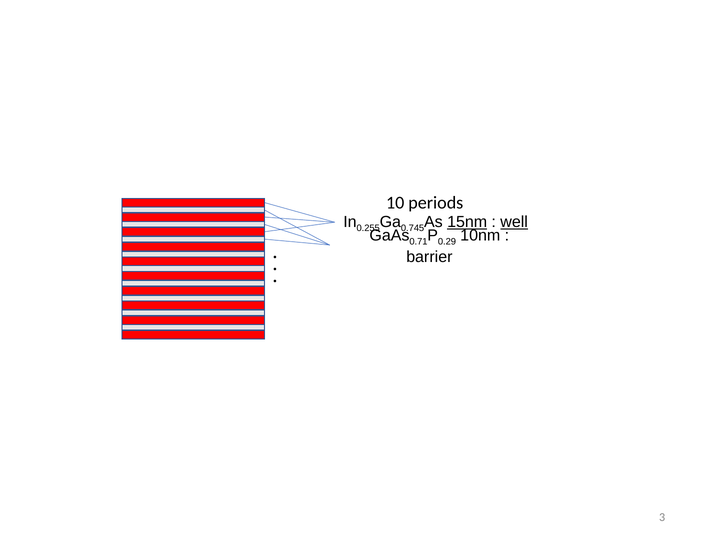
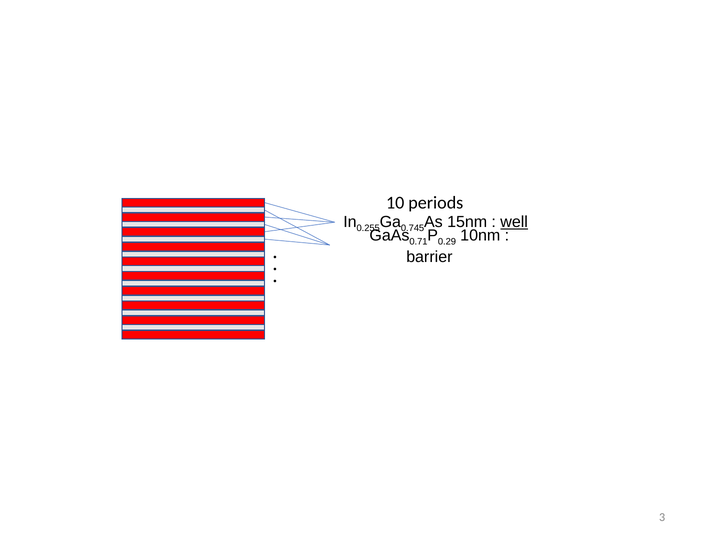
15nm underline: present -> none
